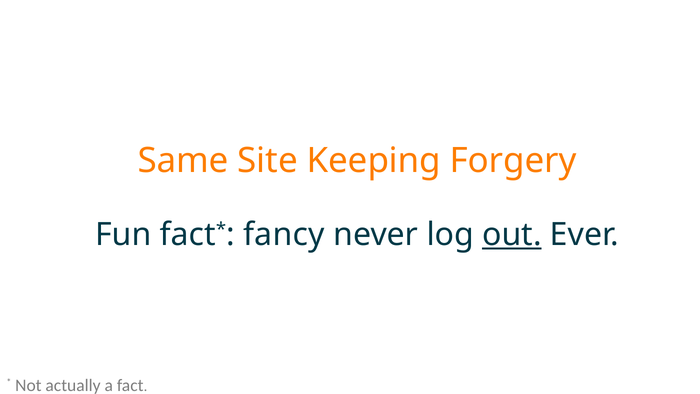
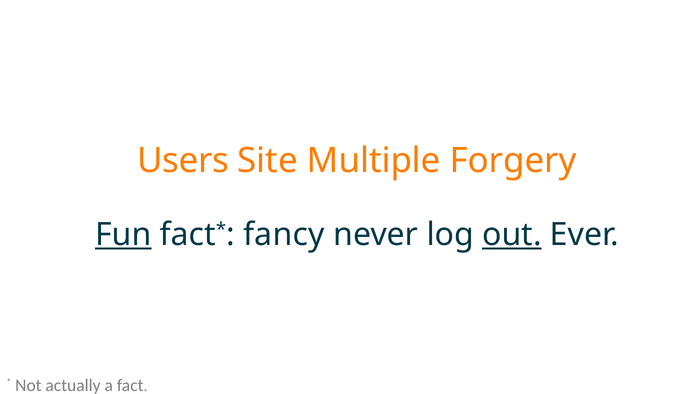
Same: Same -> Users
Keeping: Keeping -> Multiple
Fun underline: none -> present
